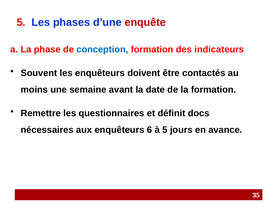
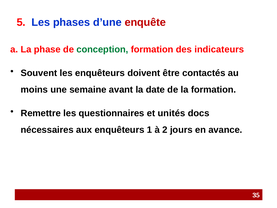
conception colour: blue -> green
définit: définit -> unités
6: 6 -> 1
à 5: 5 -> 2
